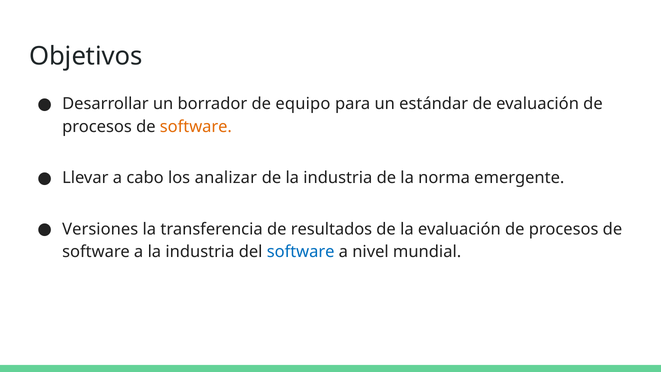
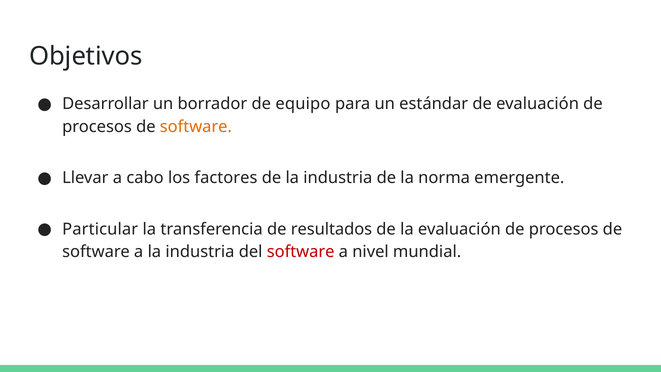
analizar: analizar -> factores
Versiones: Versiones -> Particular
software at (301, 252) colour: blue -> red
